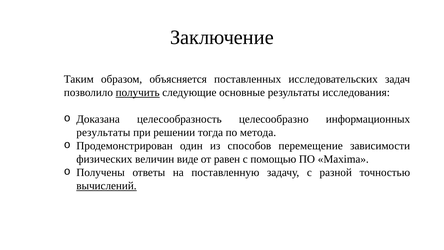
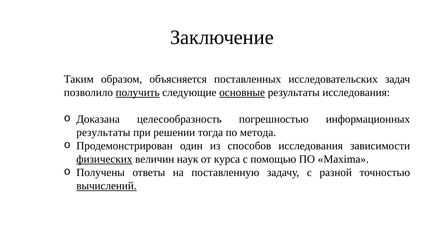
основные underline: none -> present
целесообразно: целесообразно -> погрешностью
способов перемещение: перемещение -> исследования
физических underline: none -> present
виде: виде -> наук
равен: равен -> курса
